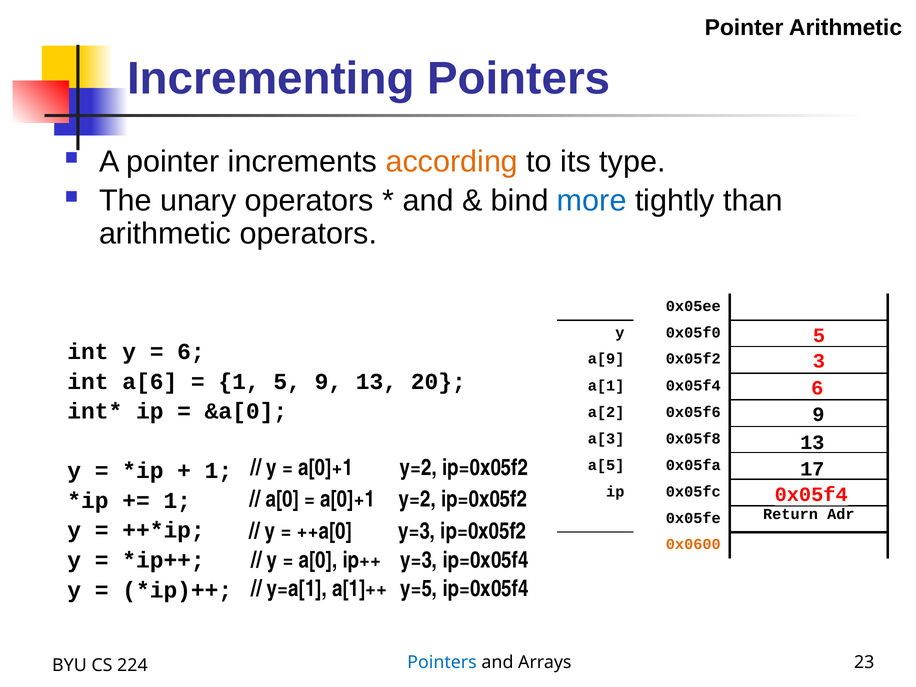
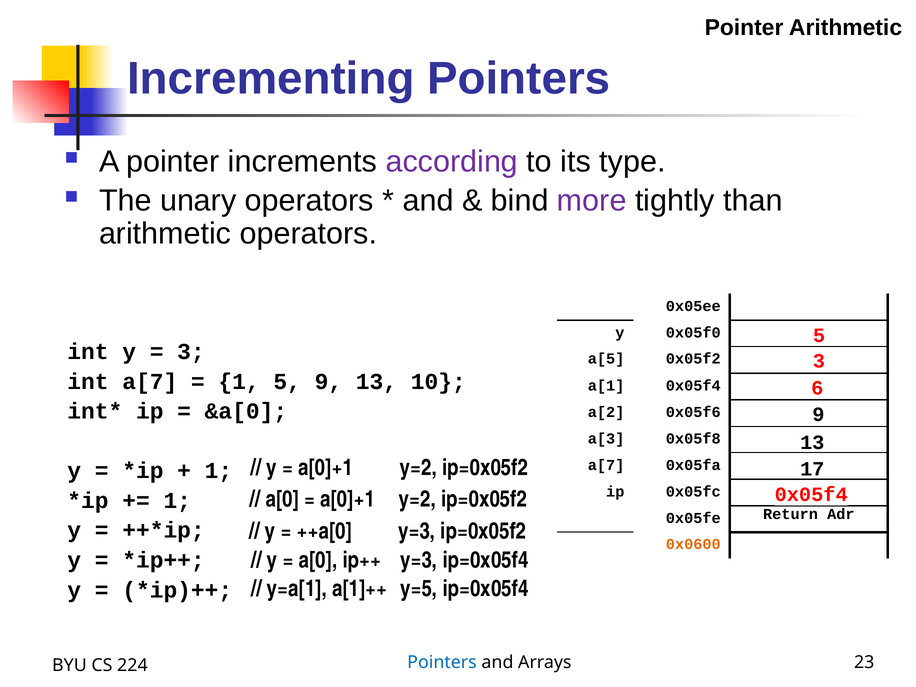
according colour: orange -> purple
more colour: blue -> purple
6 at (191, 352): 6 -> 3
a[9: a[9 -> a[5
int a[6: a[6 -> a[7
20: 20 -> 10
a[5 at (606, 465): a[5 -> a[7
